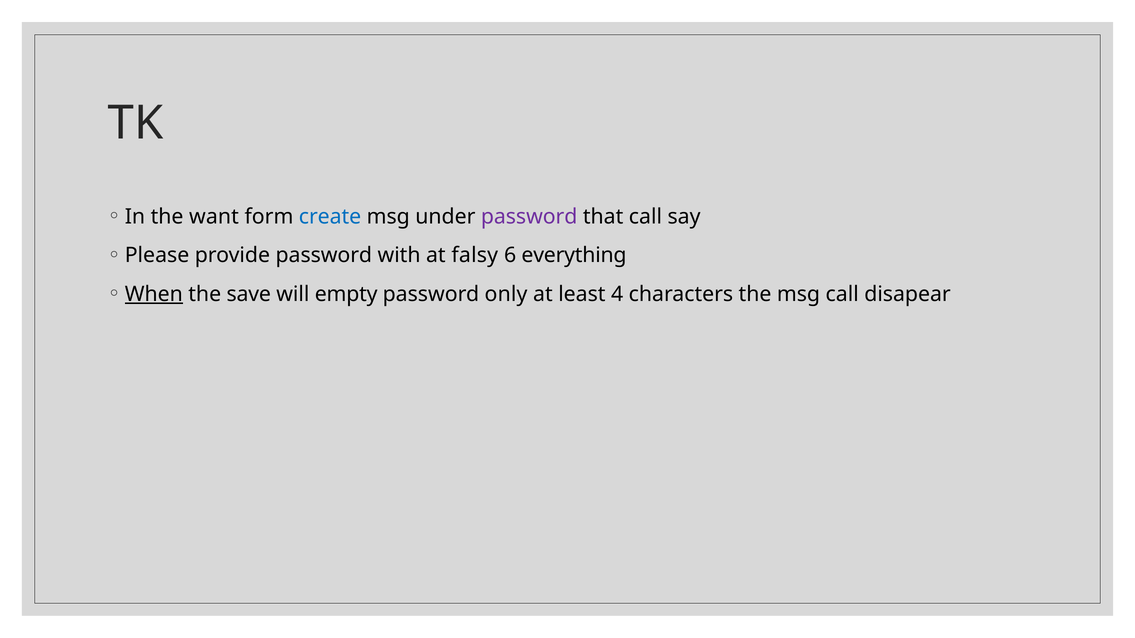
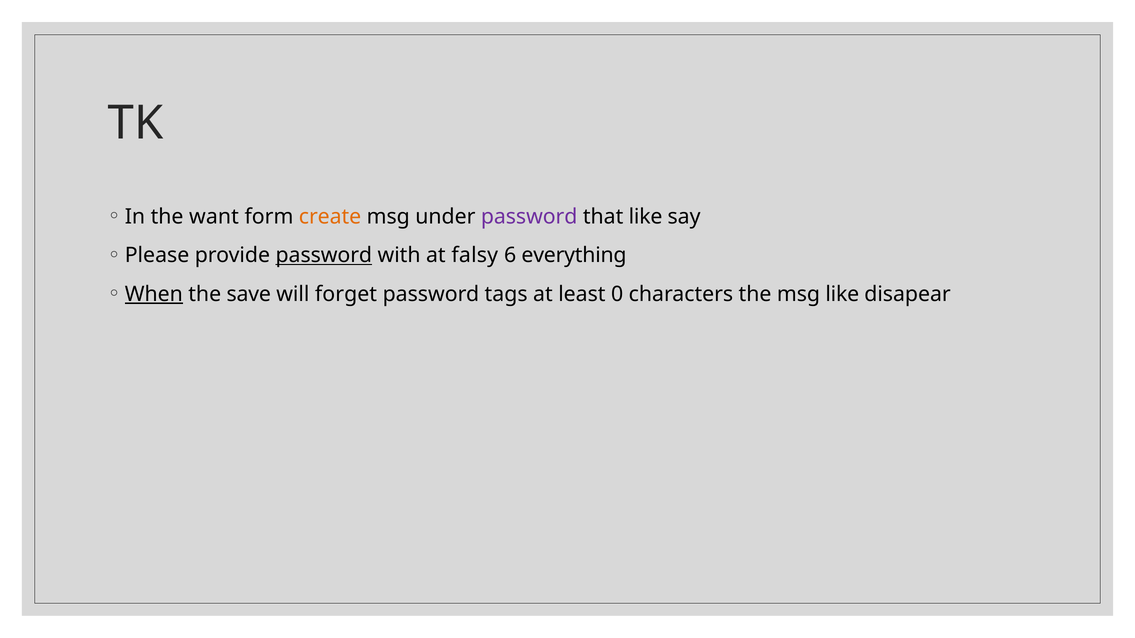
create colour: blue -> orange
that call: call -> like
password at (324, 256) underline: none -> present
empty: empty -> forget
only: only -> tags
4: 4 -> 0
msg call: call -> like
